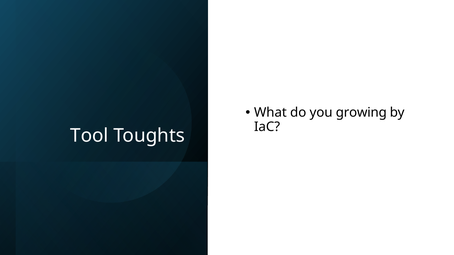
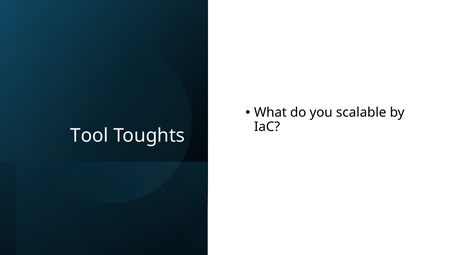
growing: growing -> scalable
